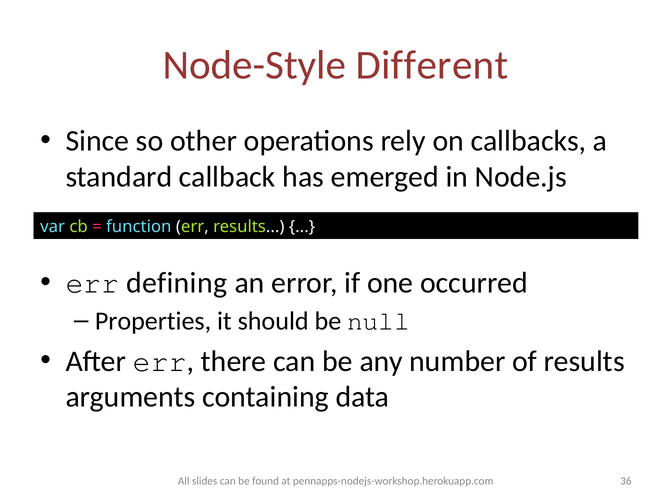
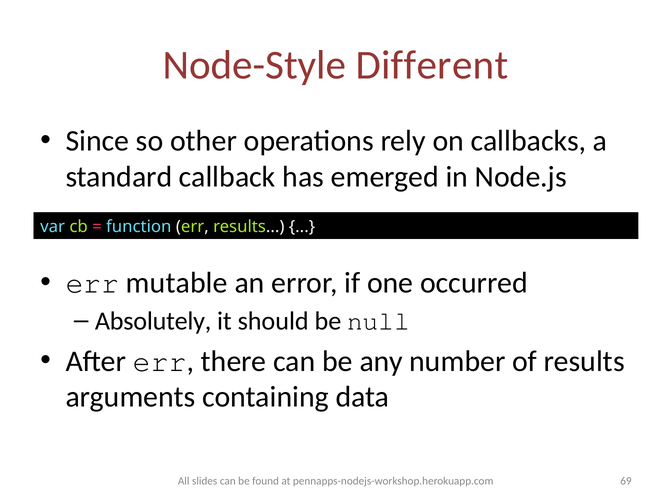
defining: defining -> mutable
Properties: Properties -> Absolutely
36: 36 -> 69
